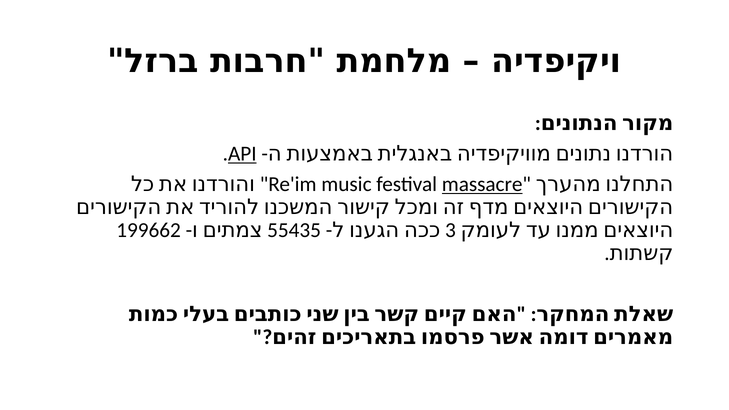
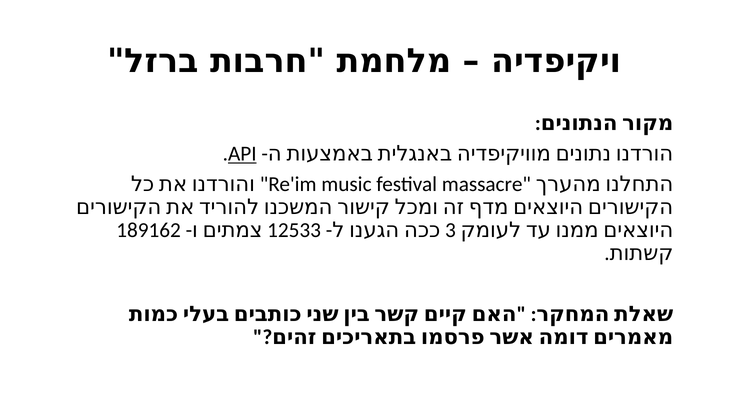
massacre underline: present -> none
199662: 199662 -> 189162
55435: 55435 -> 12533
